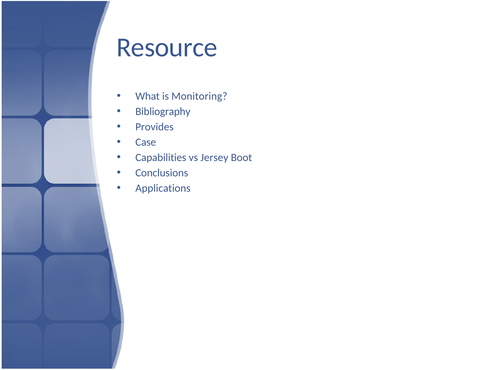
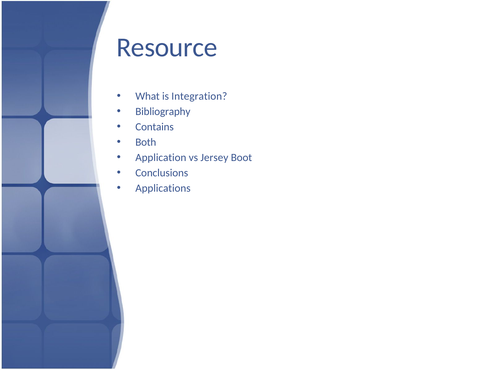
Monitoring: Monitoring -> Integration
Provides: Provides -> Contains
Case: Case -> Both
Capabilities: Capabilities -> Application
